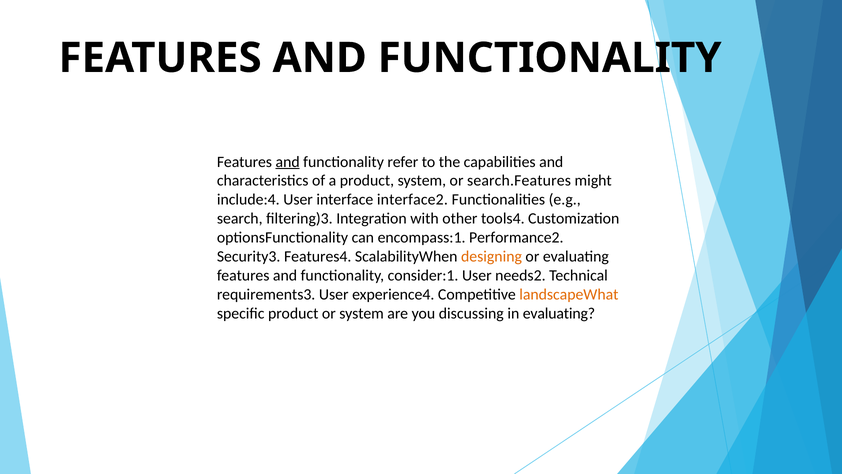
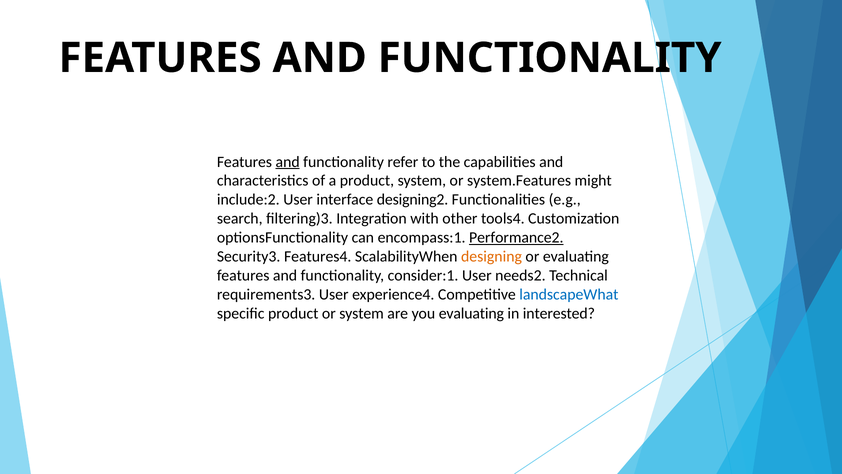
search.Features: search.Features -> system.Features
include:4: include:4 -> include:2
interface2: interface2 -> designing2
Performance2 underline: none -> present
landscapeWhat colour: orange -> blue
you discussing: discussing -> evaluating
in evaluating: evaluating -> interested
